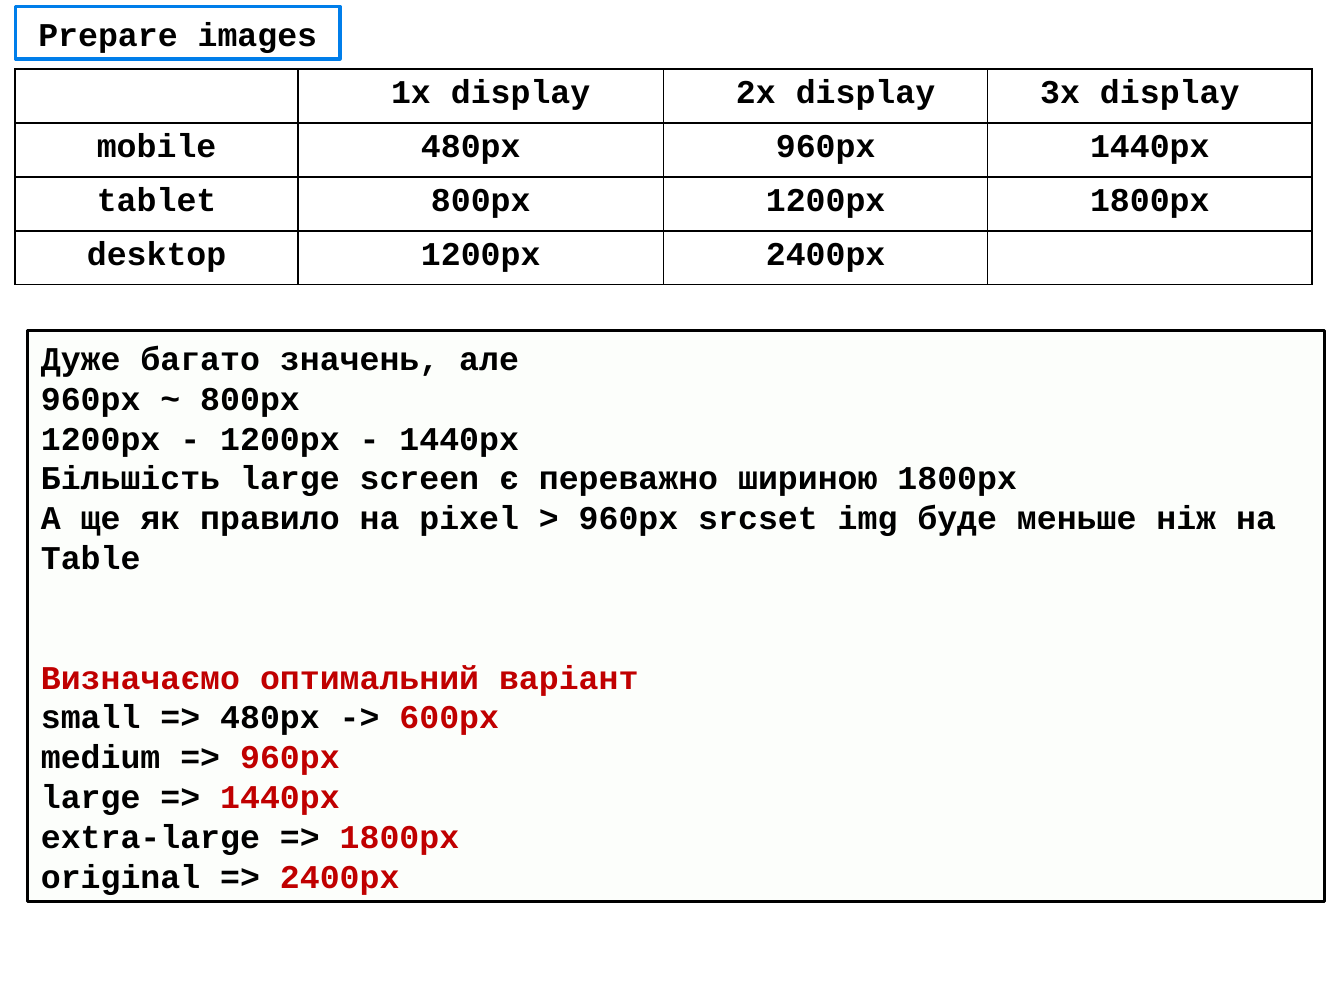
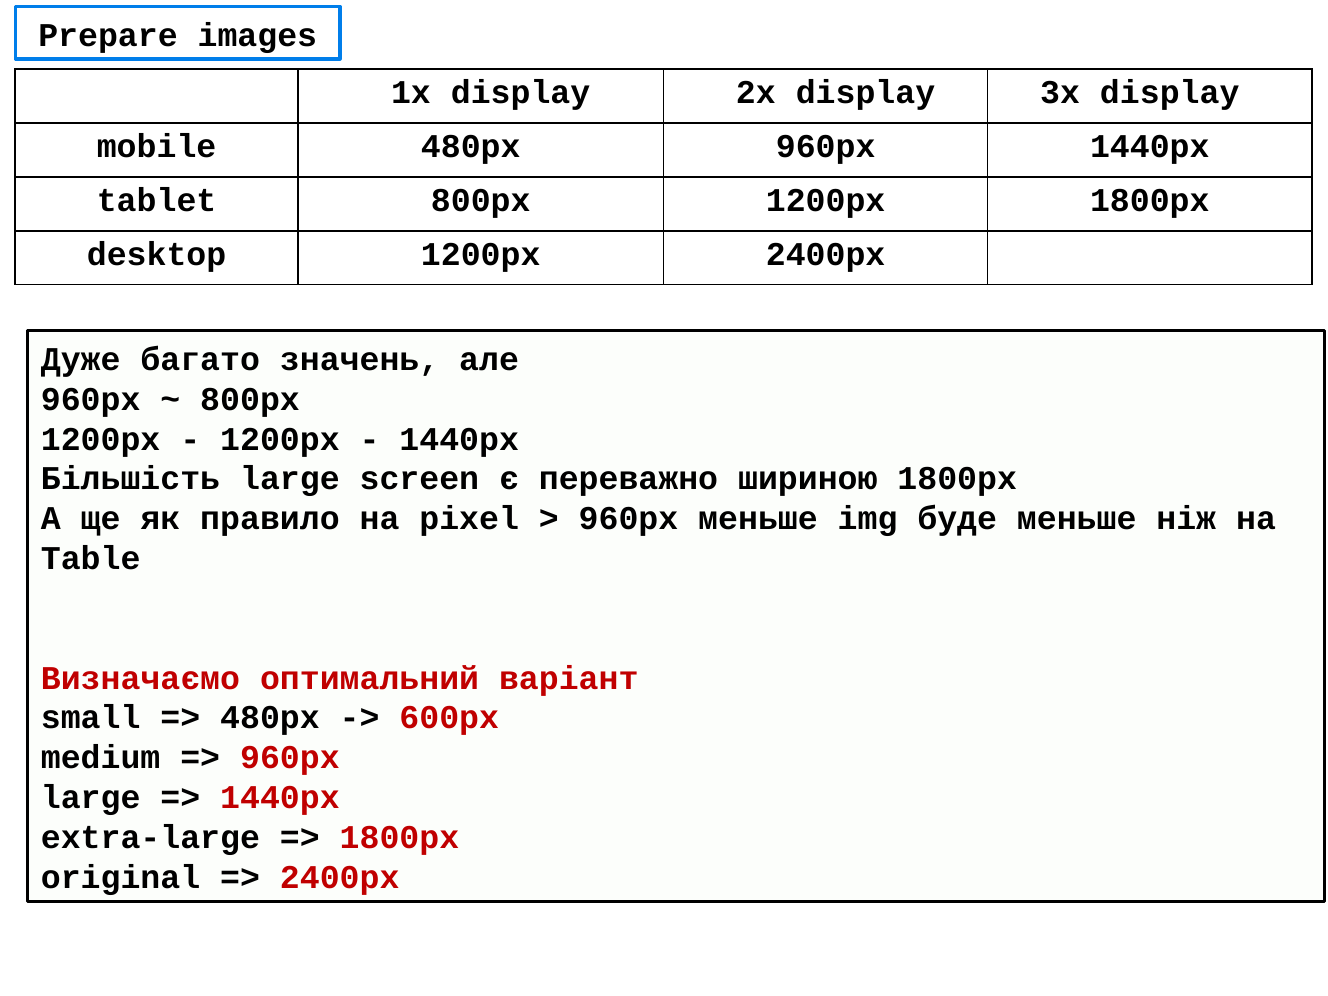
960px srcset: srcset -> меньше
